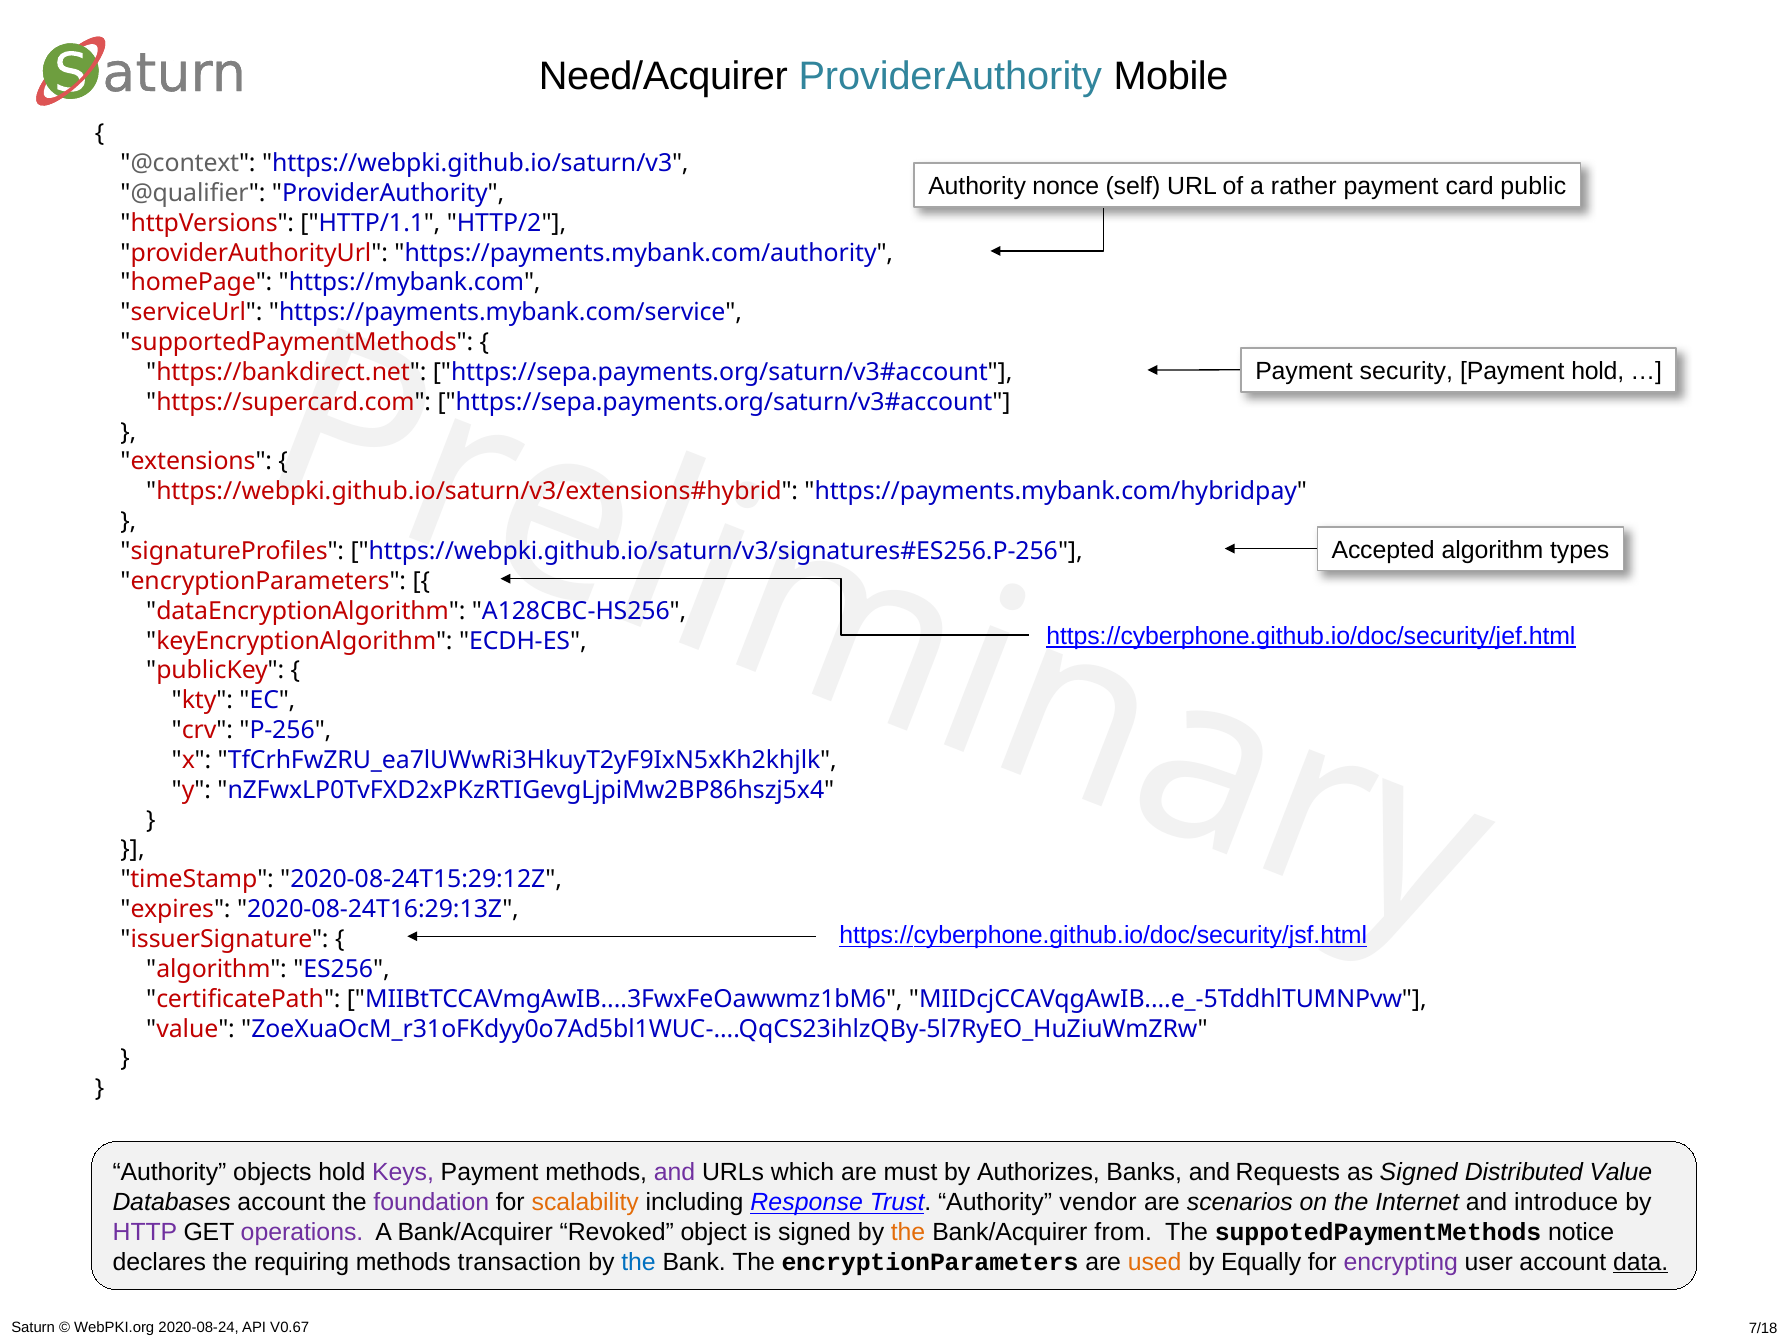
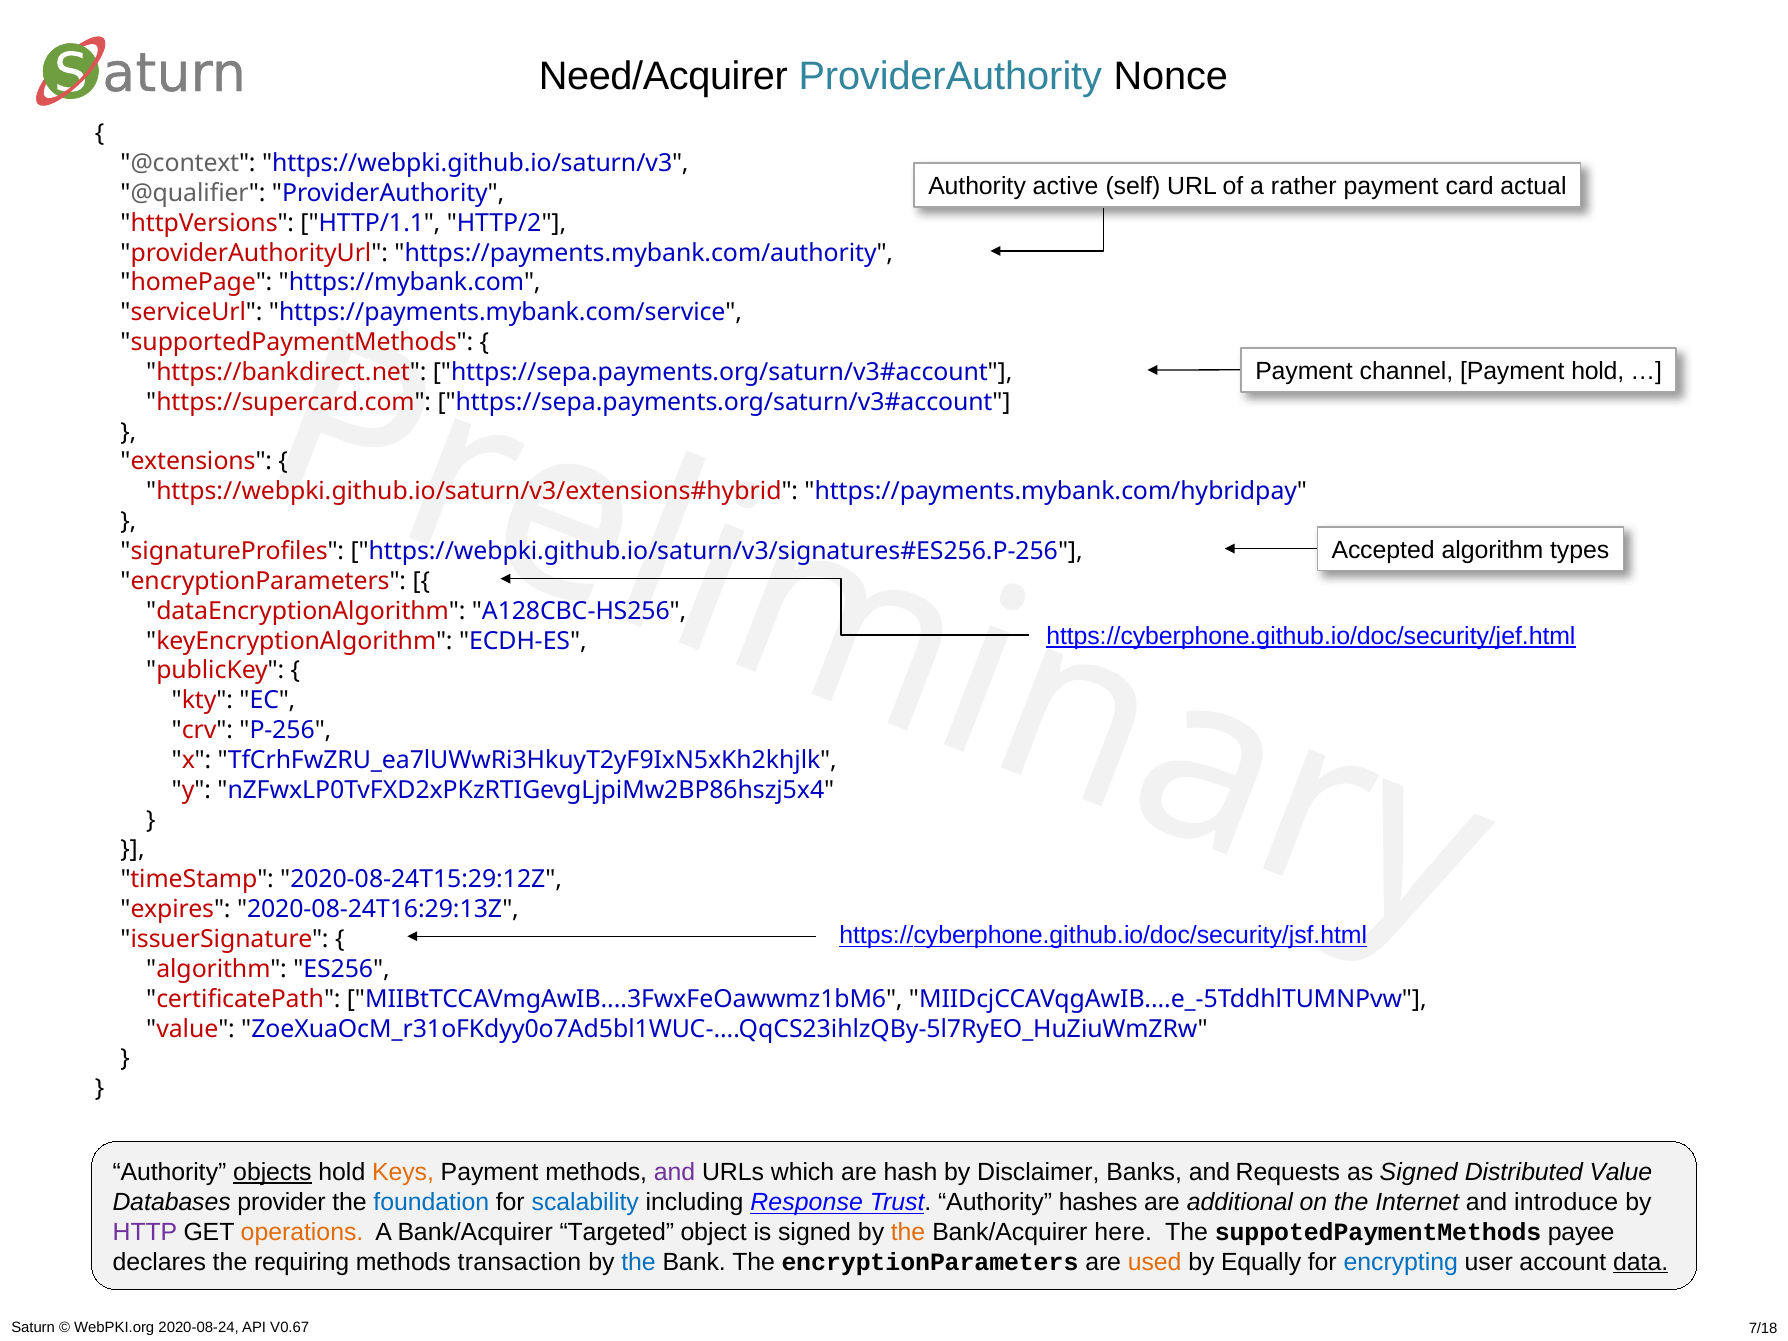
Mobile: Mobile -> Nonce
nonce: nonce -> active
public: public -> actual
security: security -> channel
objects underline: none -> present
Keys colour: purple -> orange
must: must -> hash
Authorizes: Authorizes -> Disclaimer
Databases account: account -> provider
foundation colour: purple -> blue
scalability colour: orange -> blue
vendor: vendor -> hashes
scenarios: scenarios -> additional
operations colour: purple -> orange
Revoked: Revoked -> Targeted
from: from -> here
notice: notice -> payee
encrypting colour: purple -> blue
